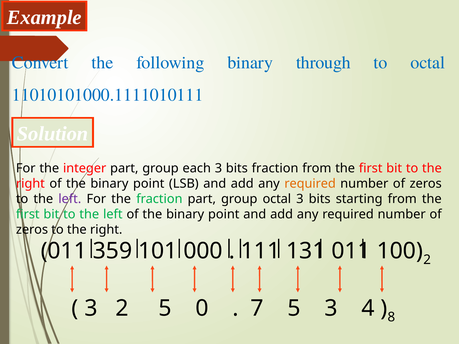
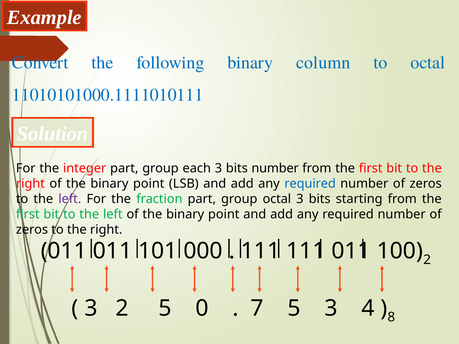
through: through -> column
bits fraction: fraction -> number
required at (310, 184) colour: orange -> blue
011 359: 359 -> 011
111 131: 131 -> 111
